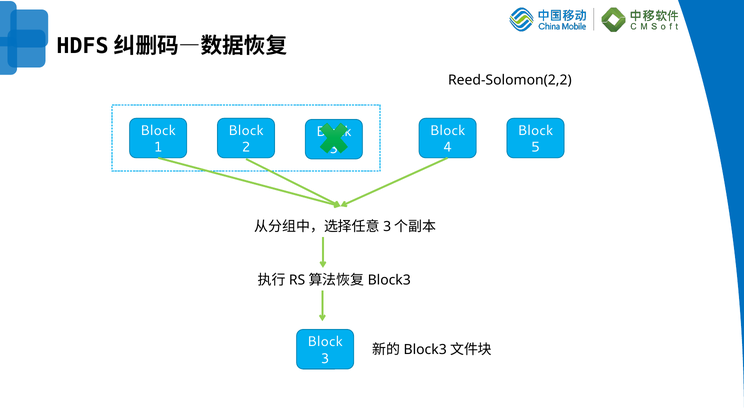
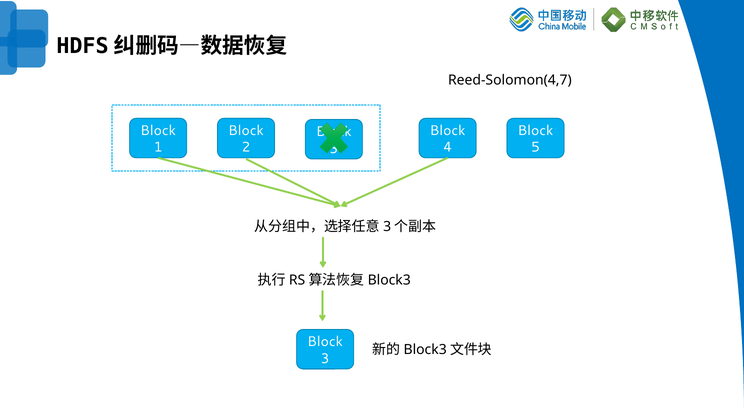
Reed-Solomon(2,2: Reed-Solomon(2,2 -> Reed-Solomon(4,7
